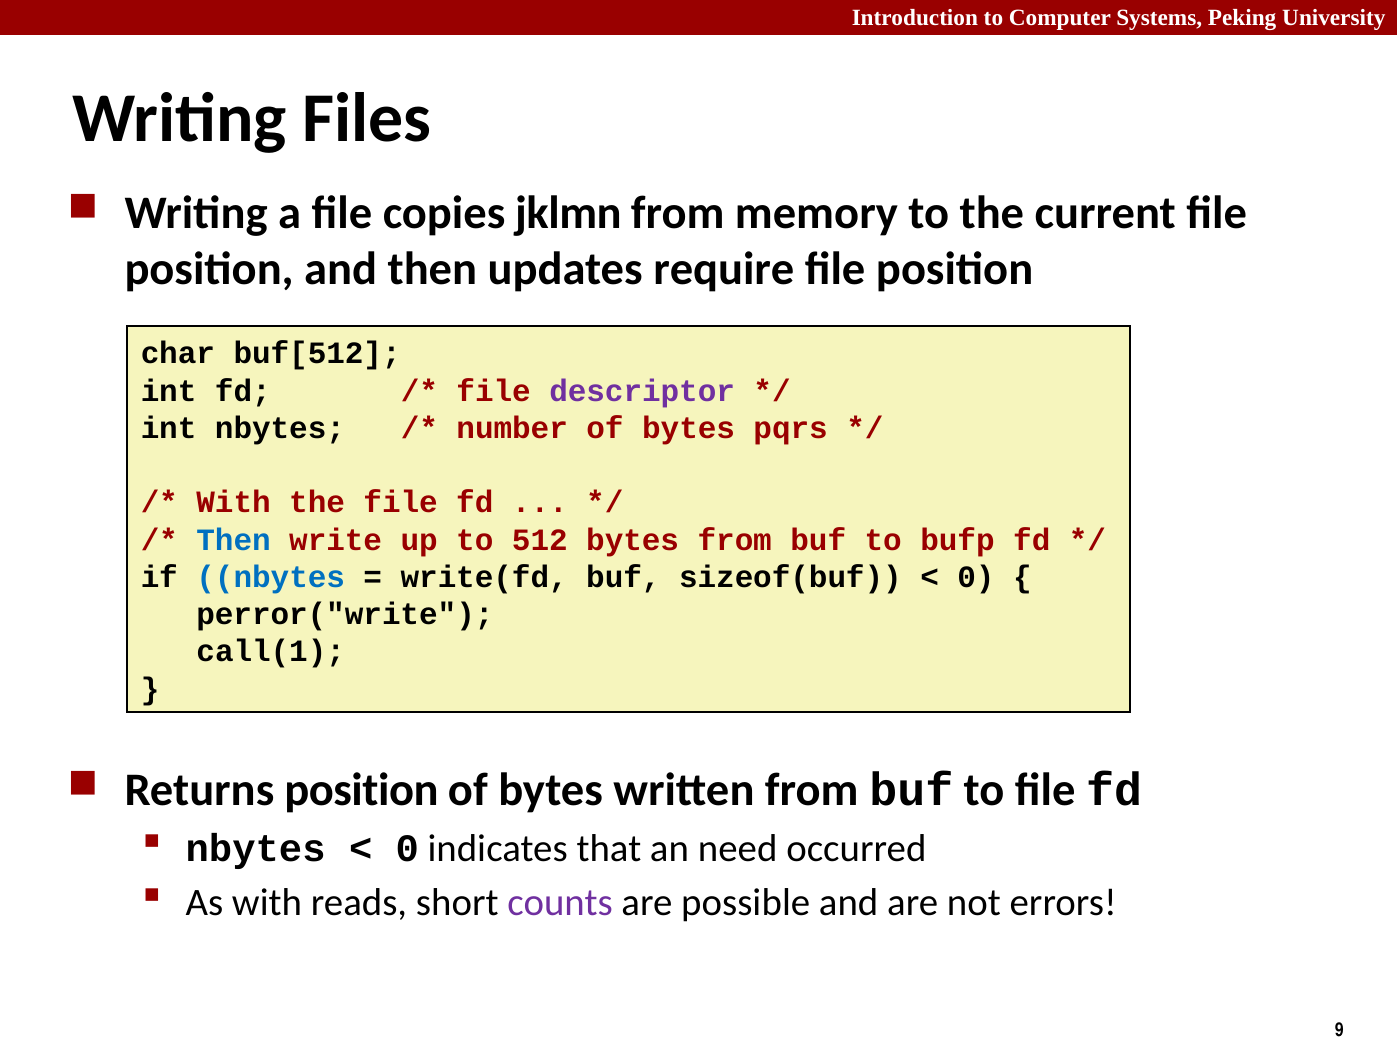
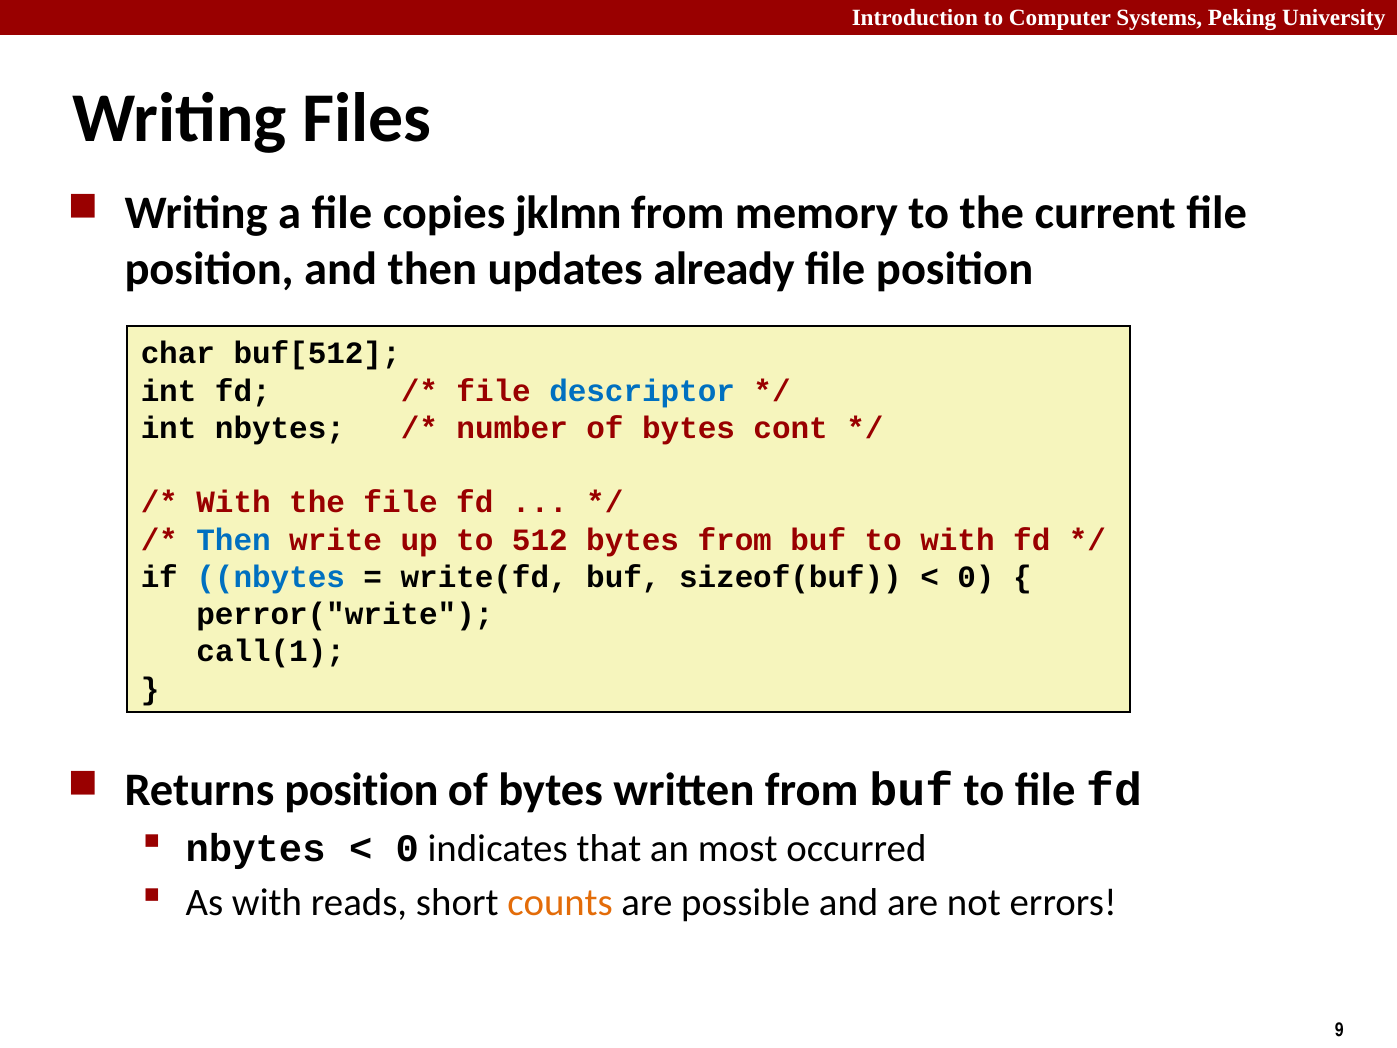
require: require -> already
descriptor colour: purple -> blue
pqrs: pqrs -> cont
to bufp: bufp -> with
need: need -> most
counts colour: purple -> orange
